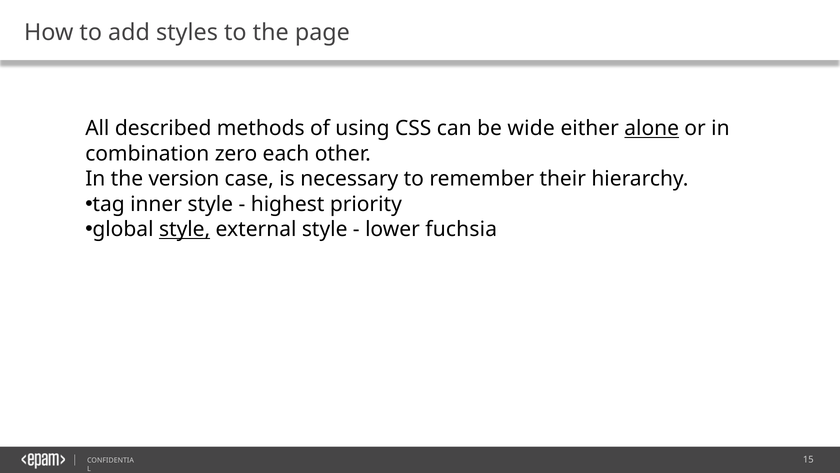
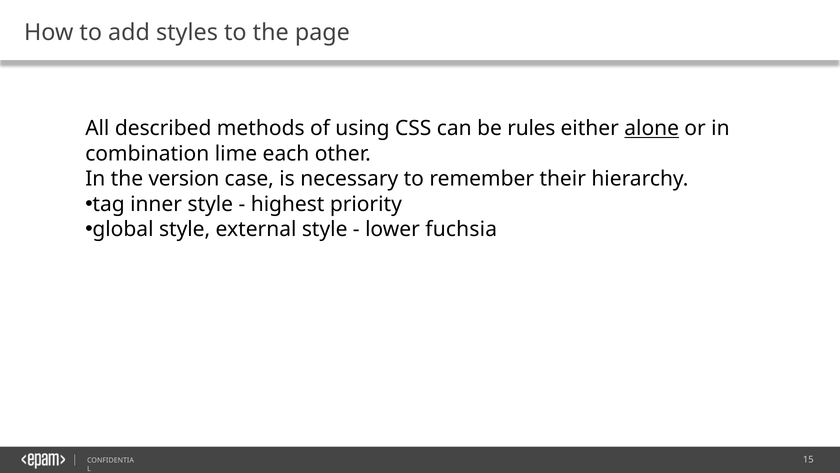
wide: wide -> rules
zero: zero -> lime
style at (185, 229) underline: present -> none
